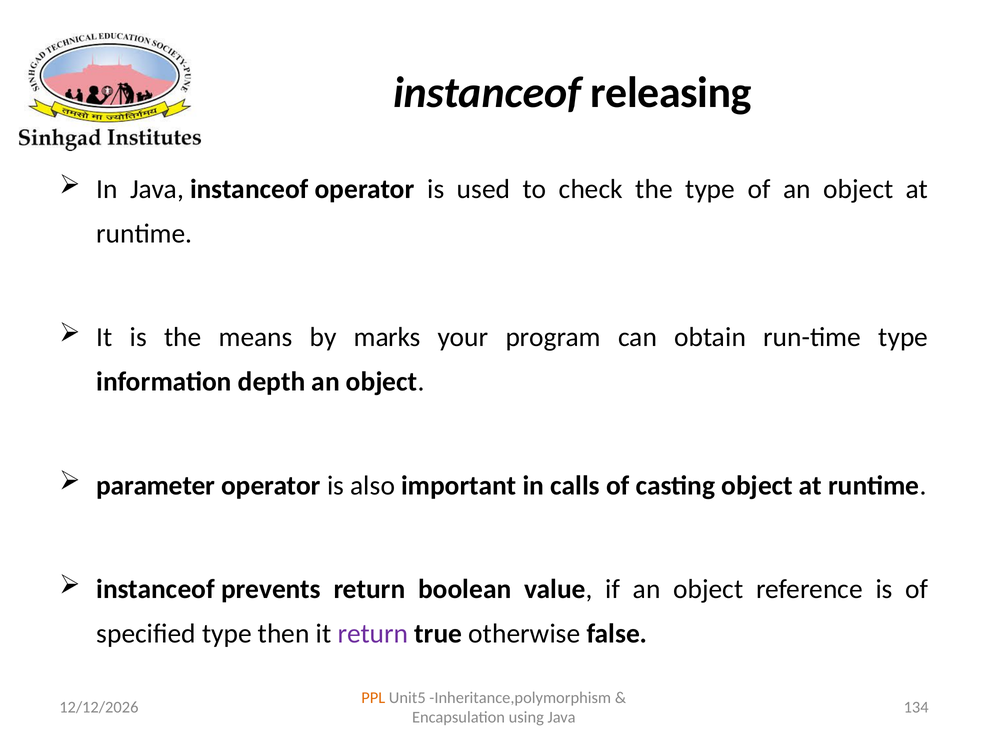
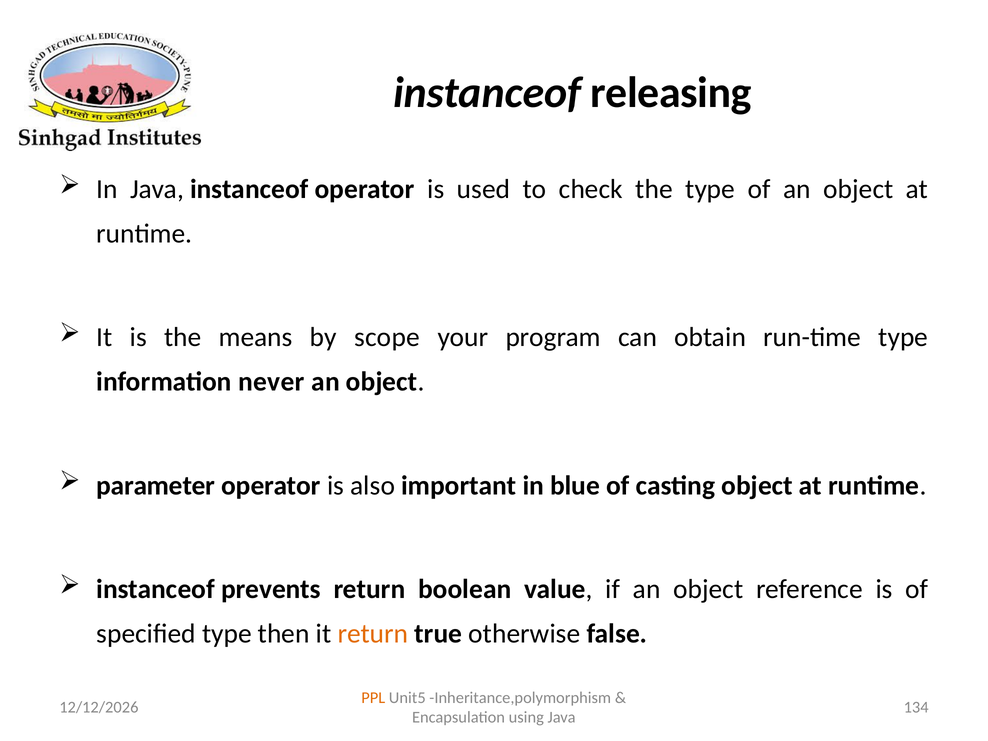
marks: marks -> scope
depth: depth -> never
calls: calls -> blue
return at (373, 634) colour: purple -> orange
